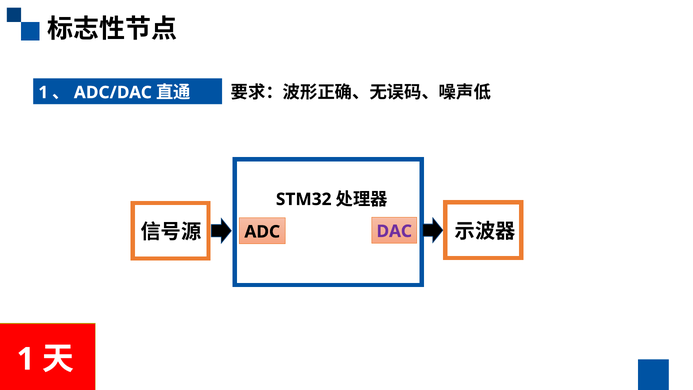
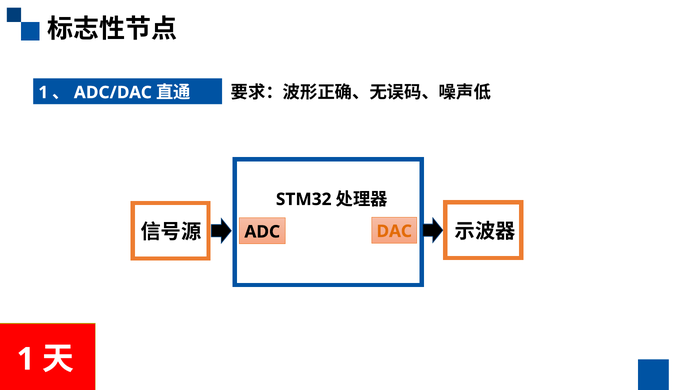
DAC colour: purple -> orange
